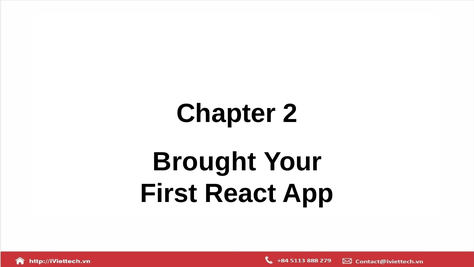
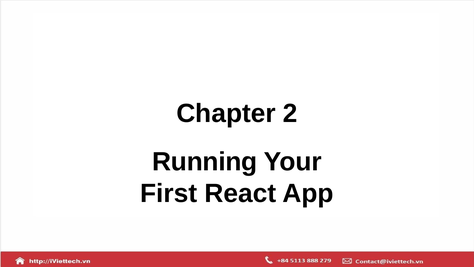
Brought: Brought -> Running
